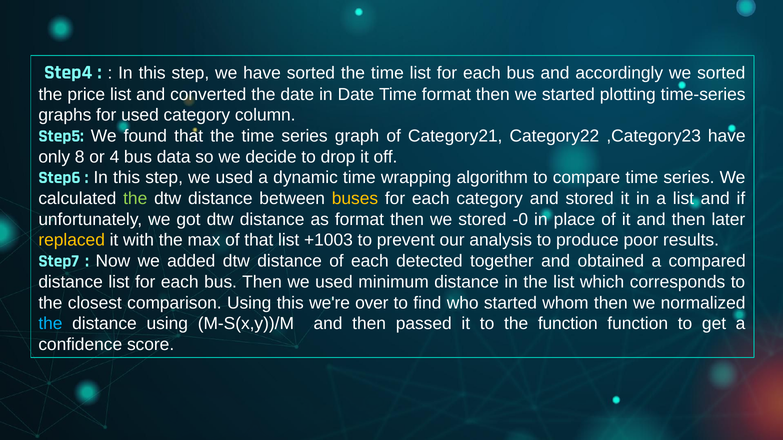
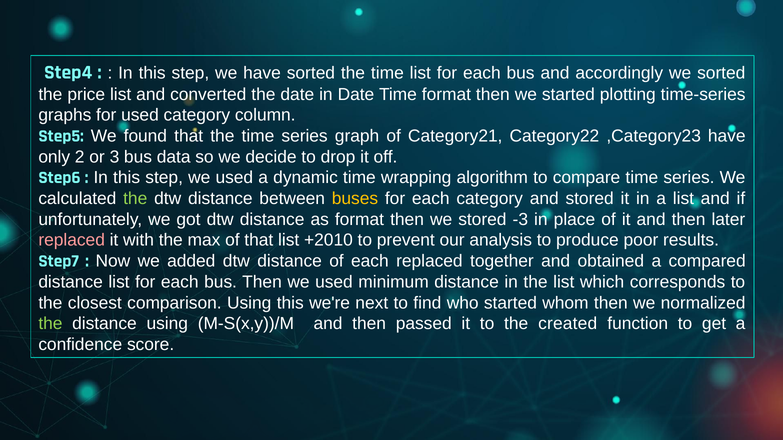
8: 8 -> 2
4: 4 -> 3
-0: -0 -> -3
replaced at (72, 241) colour: yellow -> pink
+1003: +1003 -> +2010
each detected: detected -> replaced
over: over -> next
the at (50, 324) colour: light blue -> light green
the function: function -> created
